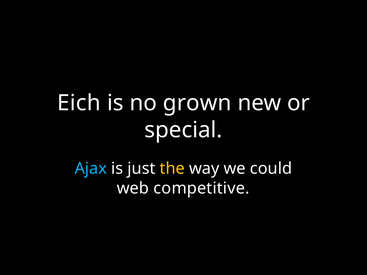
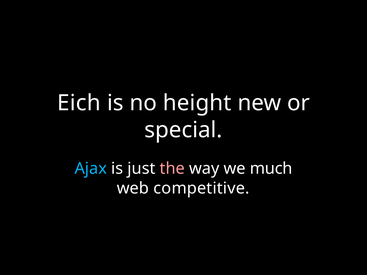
grown: grown -> height
the colour: yellow -> pink
could: could -> much
